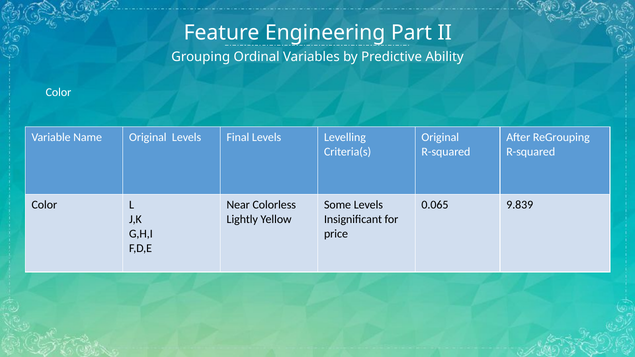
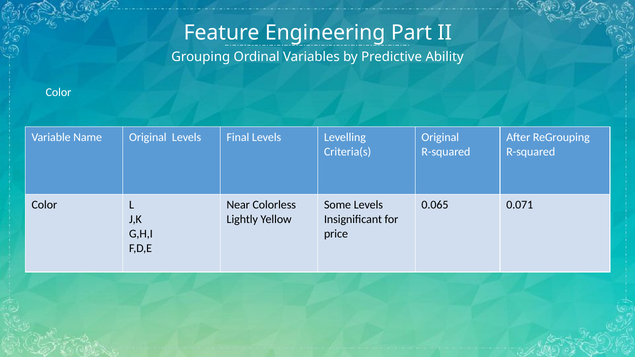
9.839: 9.839 -> 0.071
